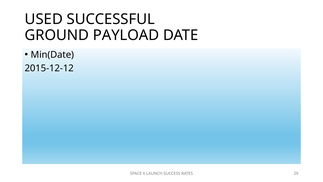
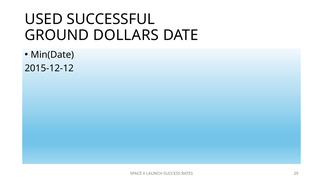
PAYLOAD: PAYLOAD -> DOLLARS
